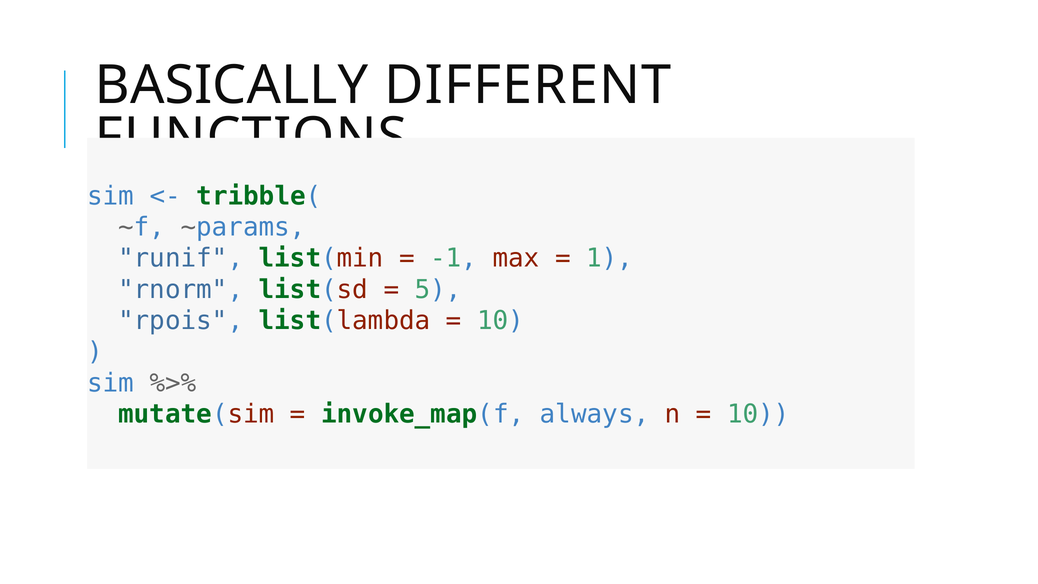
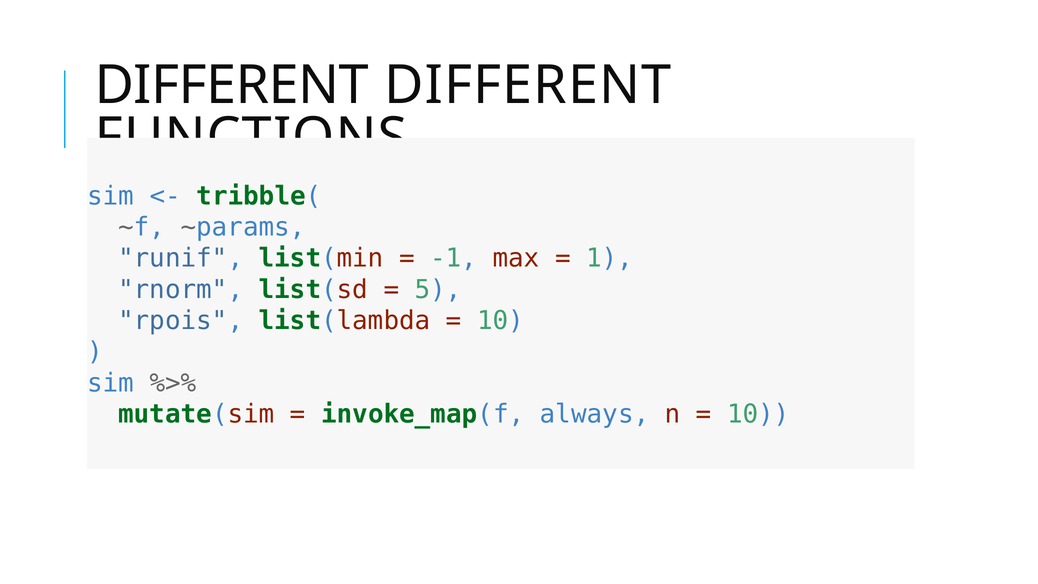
BASICALLY at (232, 85): BASICALLY -> DIFFERENT
